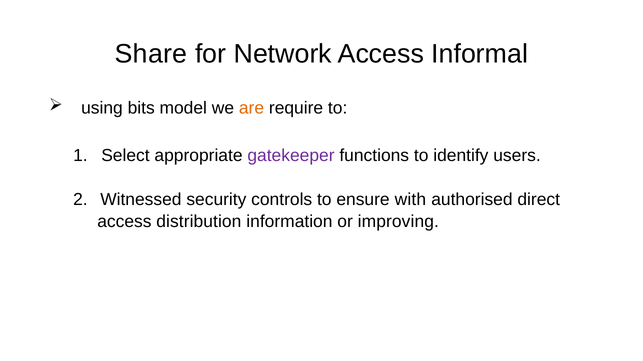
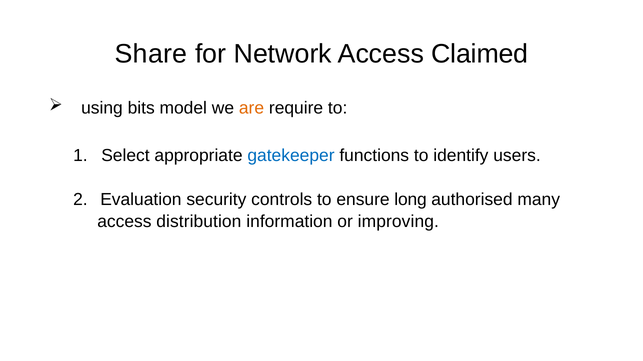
Informal: Informal -> Claimed
gatekeeper colour: purple -> blue
Witnessed: Witnessed -> Evaluation
with: with -> long
direct: direct -> many
